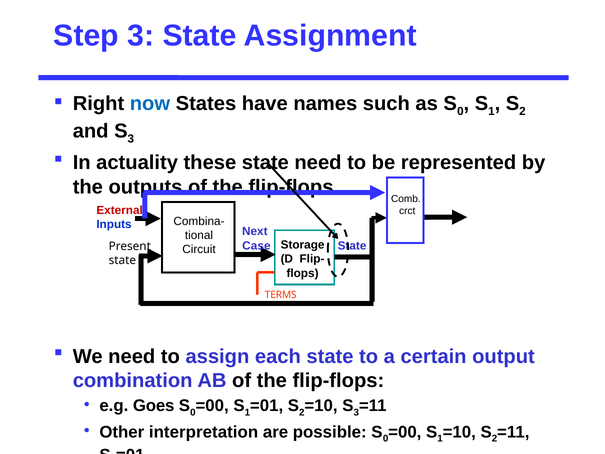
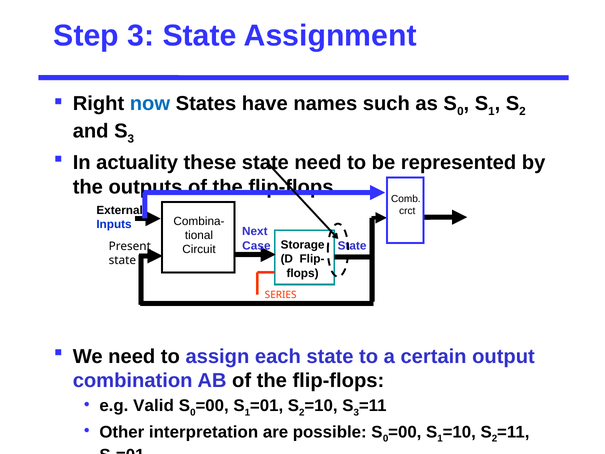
External colour: red -> black
TERMS: TERMS -> SERIES
Goes: Goes -> Valid
